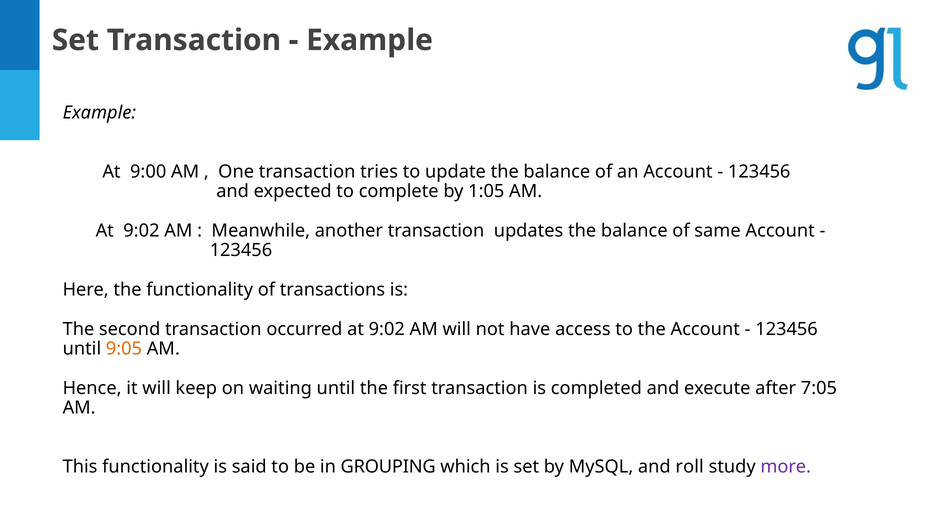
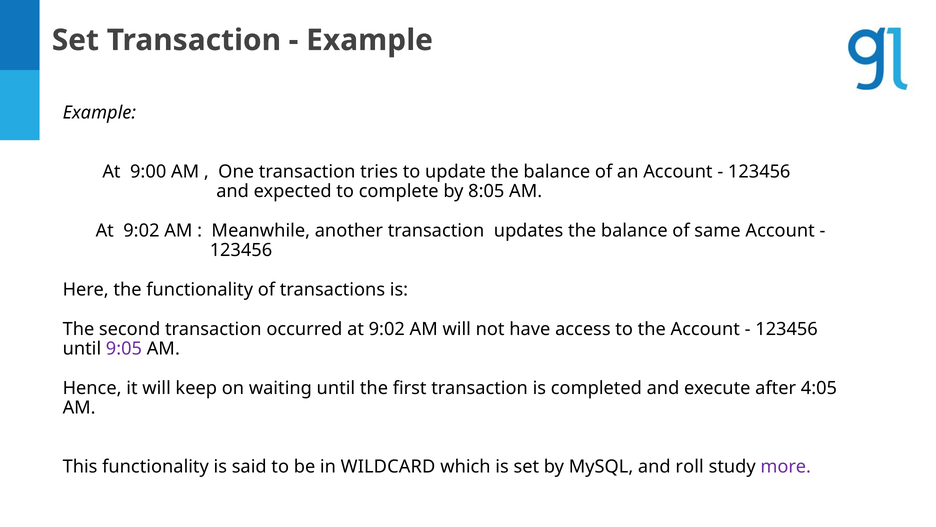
1:05: 1:05 -> 8:05
9:05 colour: orange -> purple
7:05: 7:05 -> 4:05
GROUPING: GROUPING -> WILDCARD
